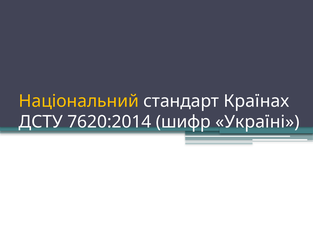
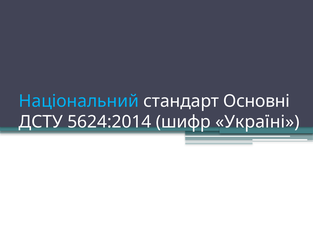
Національний colour: yellow -> light blue
Країнах: Країнах -> Основні
7620:2014: 7620:2014 -> 5624:2014
